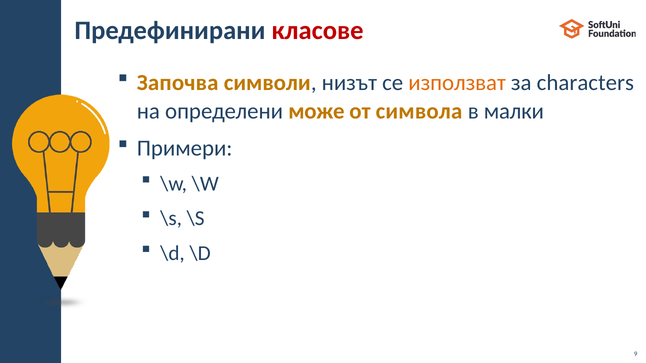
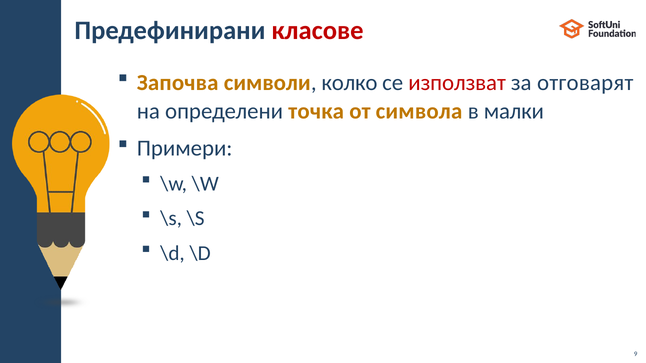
низът: низът -> колко
използват colour: orange -> red
characters: characters -> отговарят
може: може -> точка
